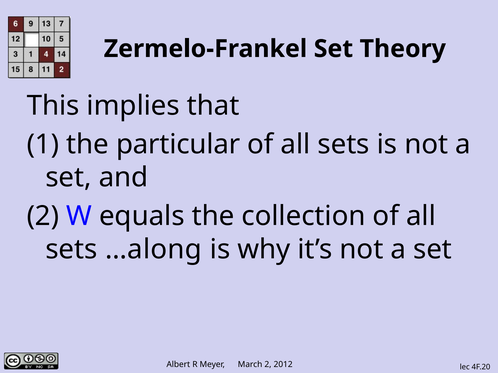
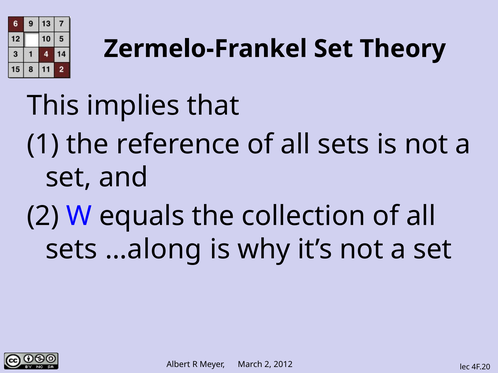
particular: particular -> reference
